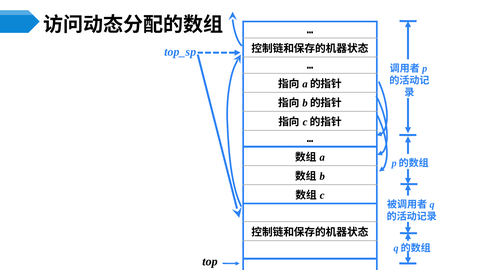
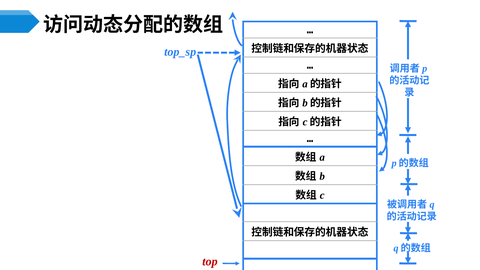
top colour: black -> red
